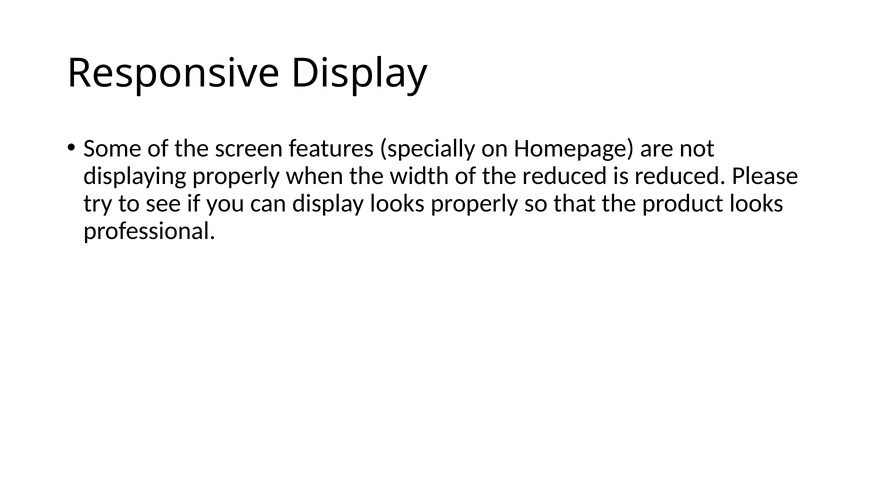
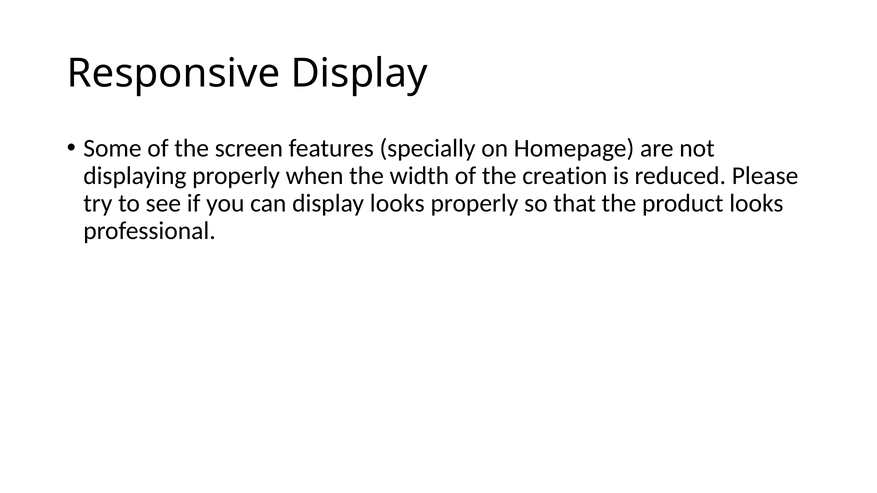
the reduced: reduced -> creation
